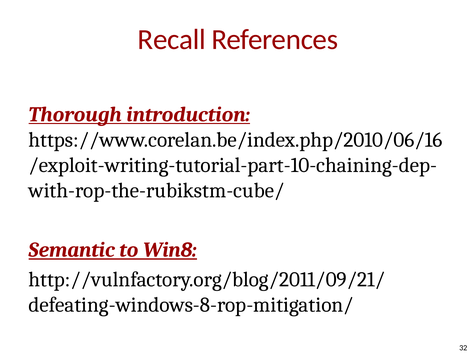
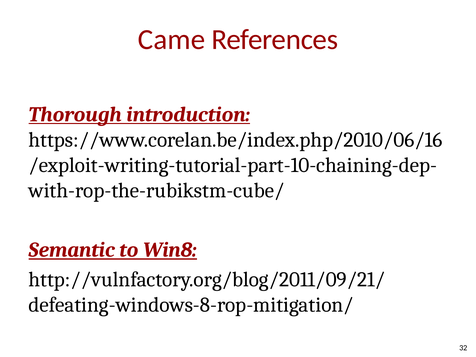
Recall: Recall -> Came
